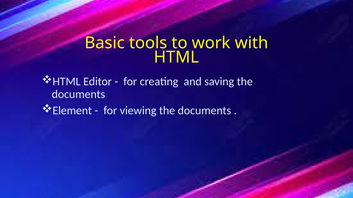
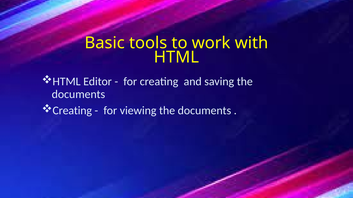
Element at (72, 111): Element -> Creating
